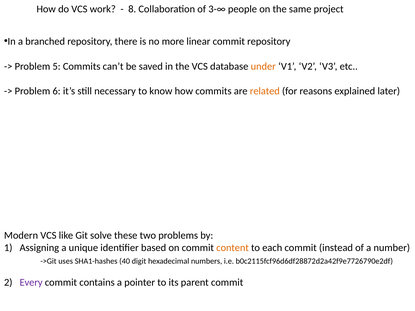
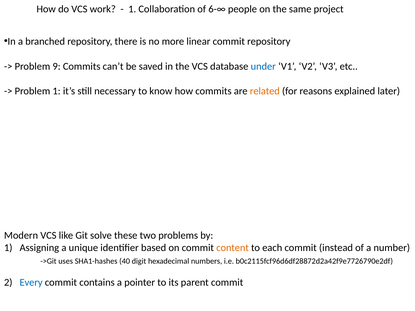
8 at (132, 9): 8 -> 1
3-∞: 3-∞ -> 6-∞
5: 5 -> 9
under colour: orange -> blue
Problem 6: 6 -> 1
Every colour: purple -> blue
